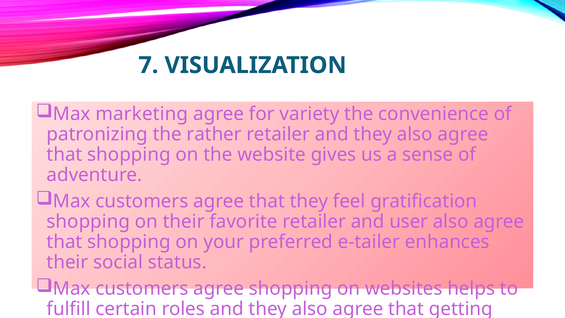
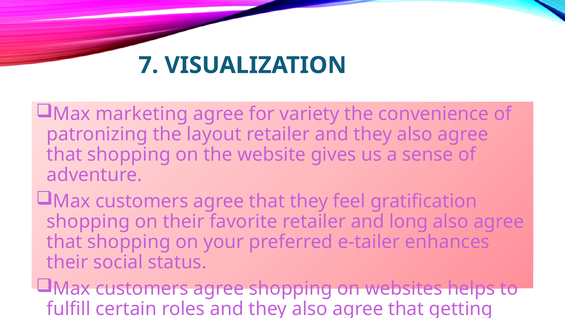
rather: rather -> layout
user: user -> long
